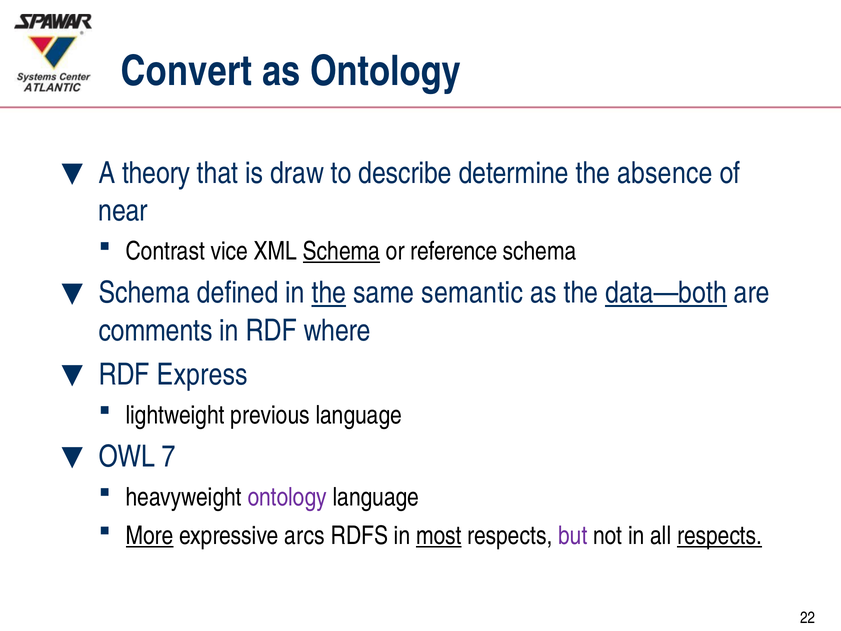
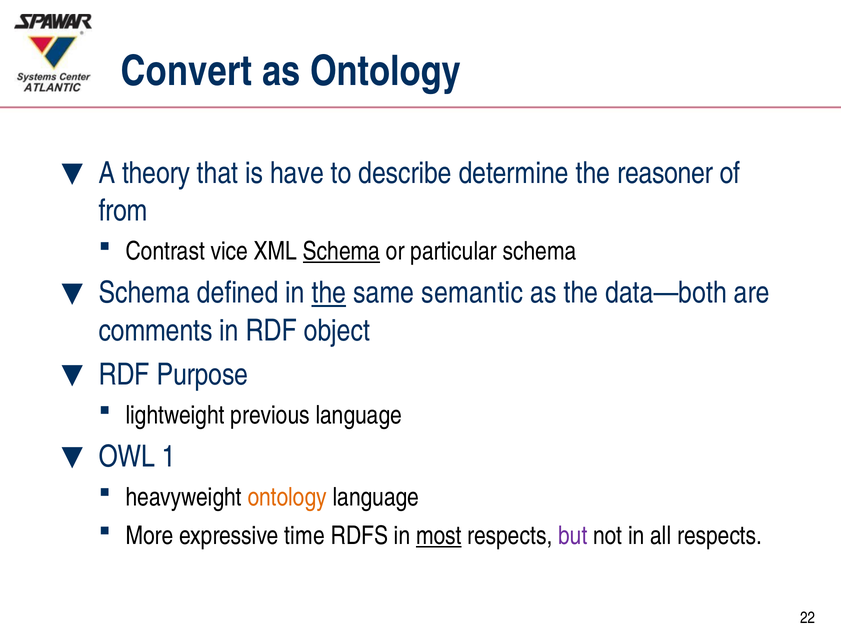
draw: draw -> have
absence: absence -> reasoner
near: near -> from
reference: reference -> particular
data—both underline: present -> none
where: where -> object
Express: Express -> Purpose
7: 7 -> 1
ontology at (287, 497) colour: purple -> orange
More underline: present -> none
arcs: arcs -> time
respects at (720, 535) underline: present -> none
